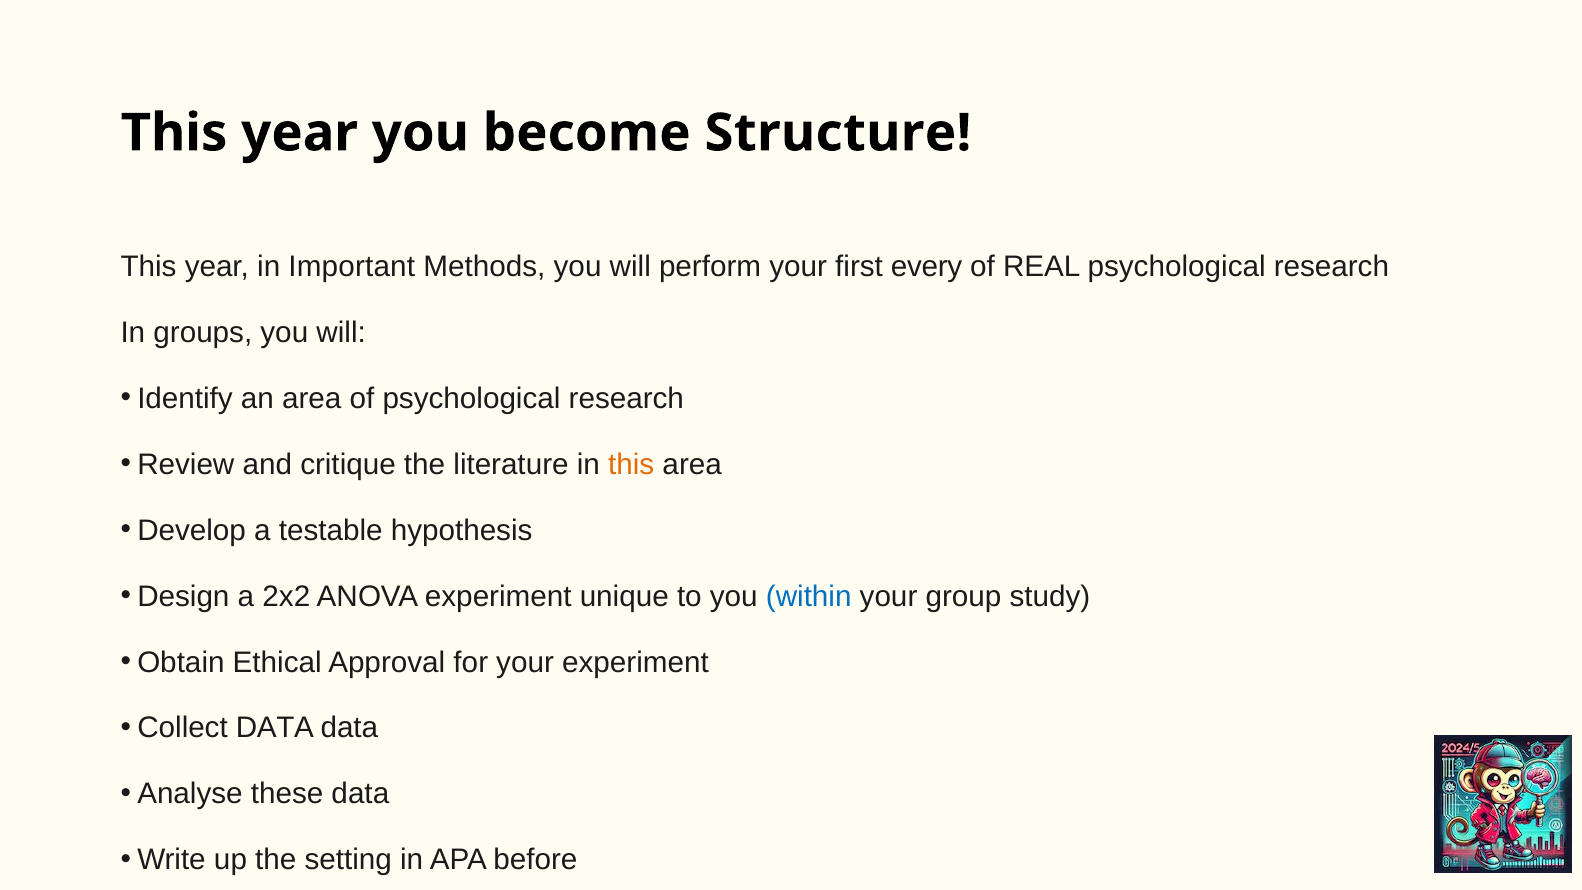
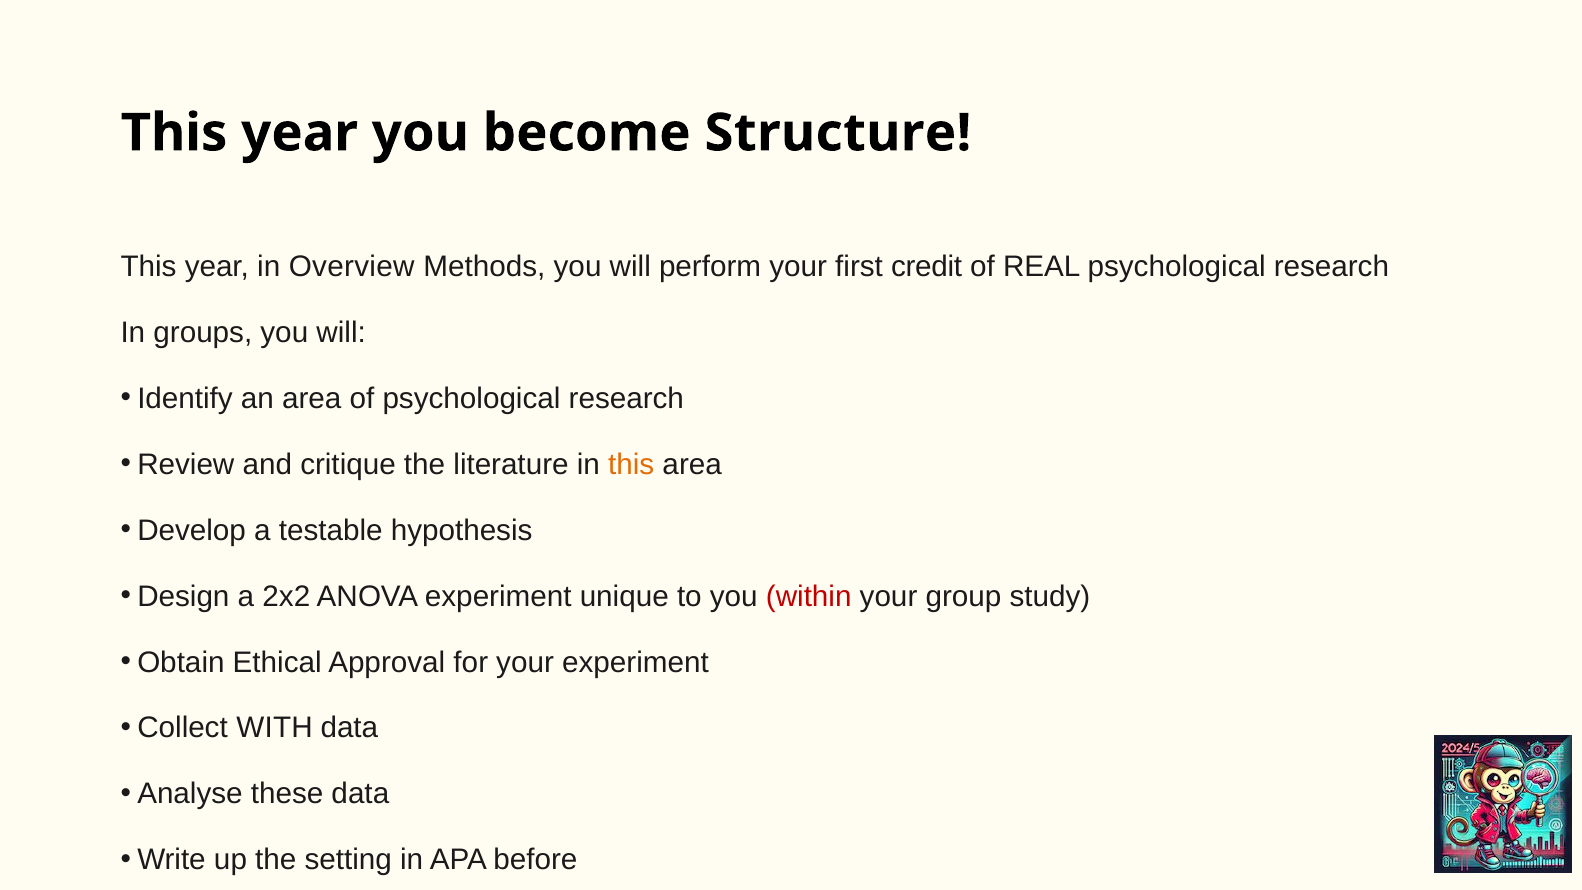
Important: Important -> Overview
every: every -> credit
within colour: blue -> red
Collect DATA: DATA -> WITH
